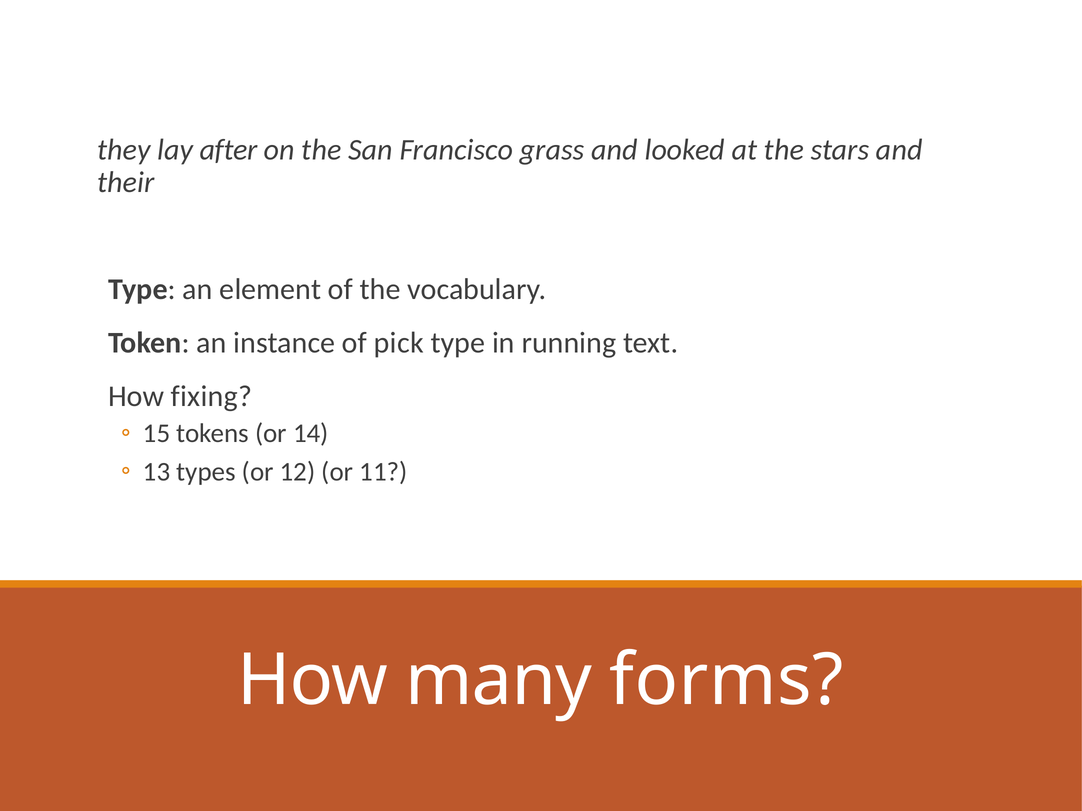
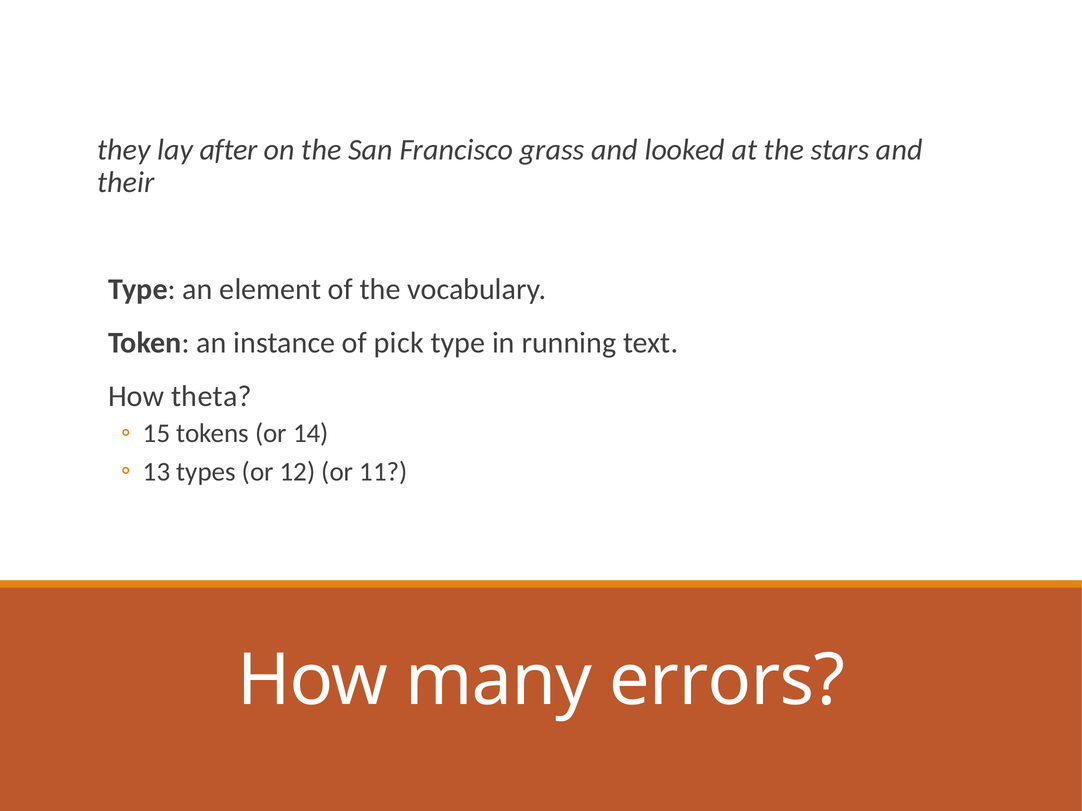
fixing: fixing -> theta
forms: forms -> errors
